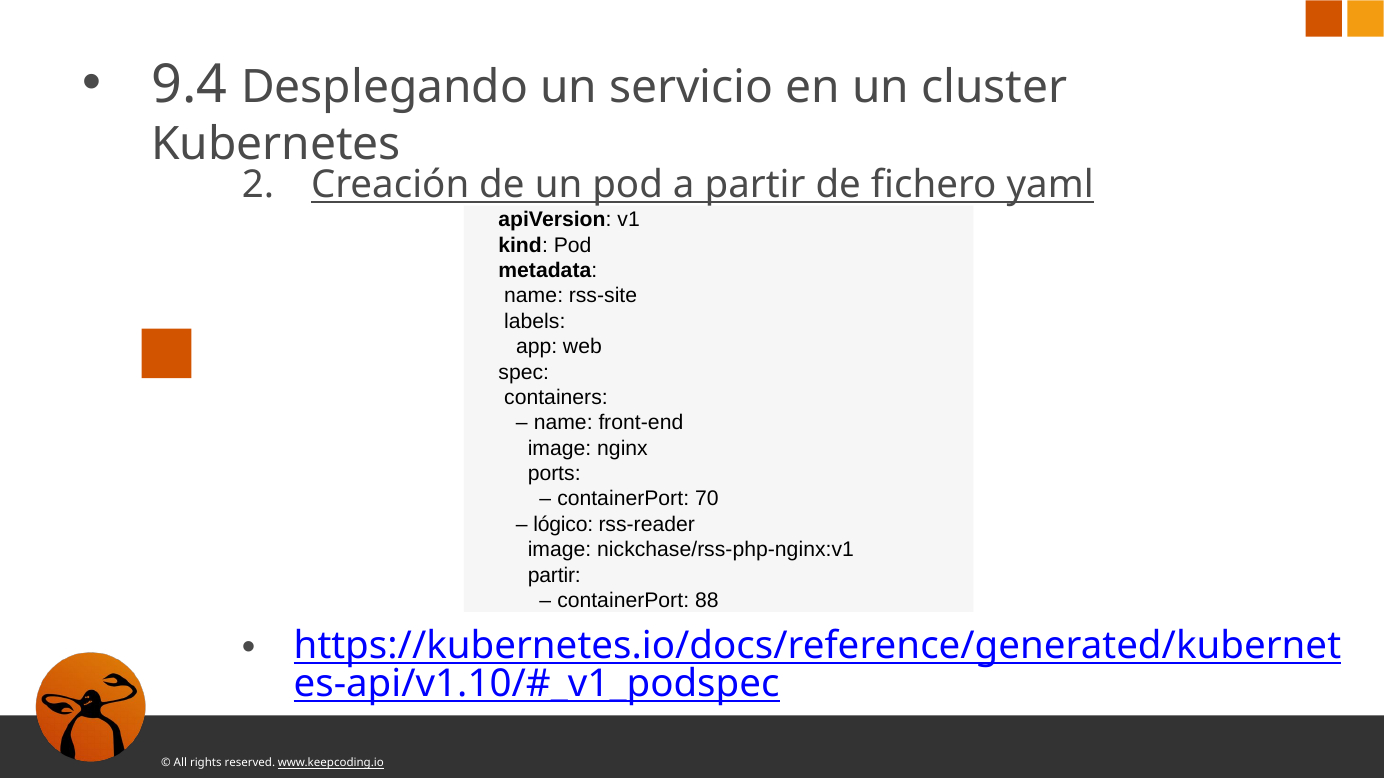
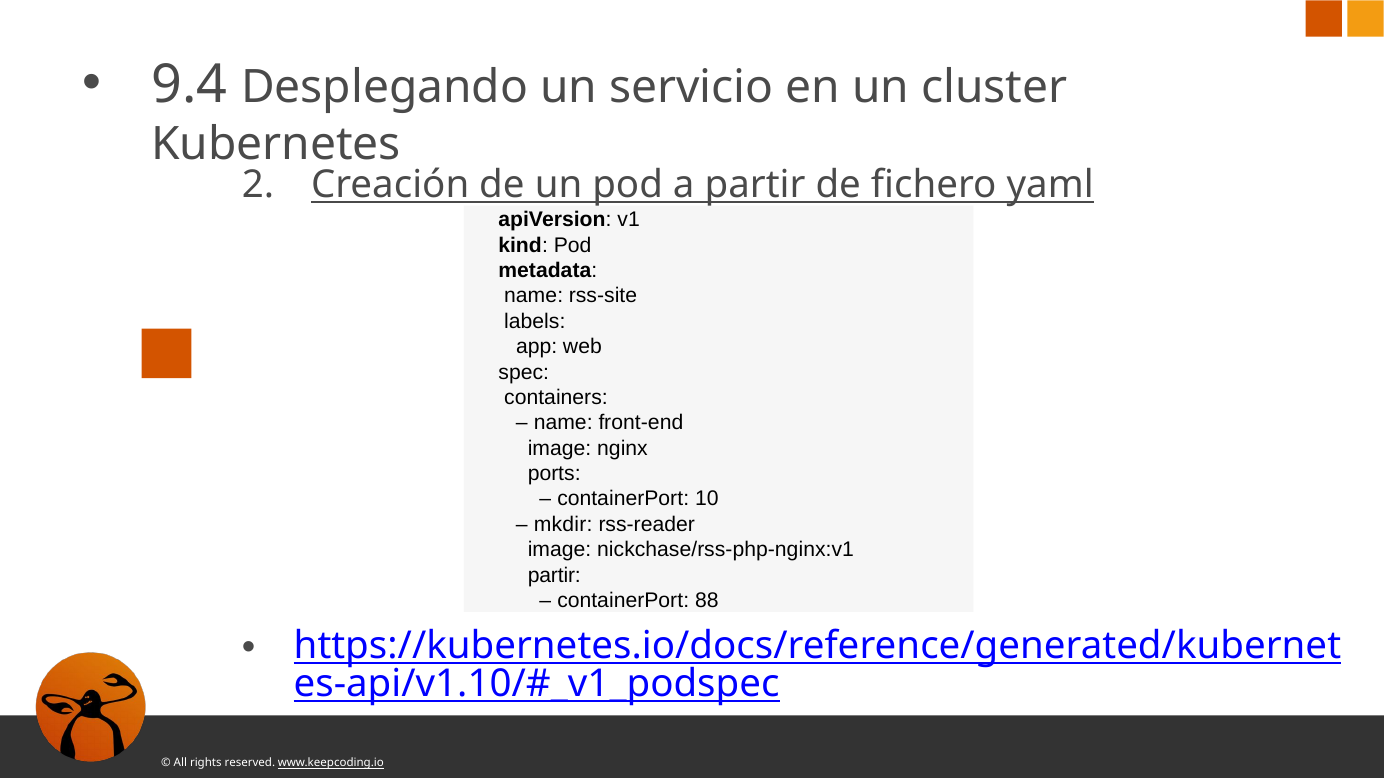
70: 70 -> 10
lógico: lógico -> mkdir
